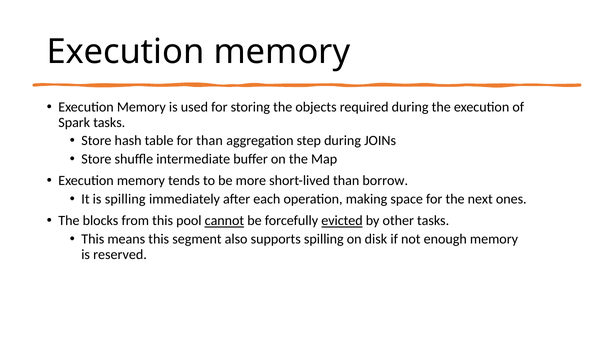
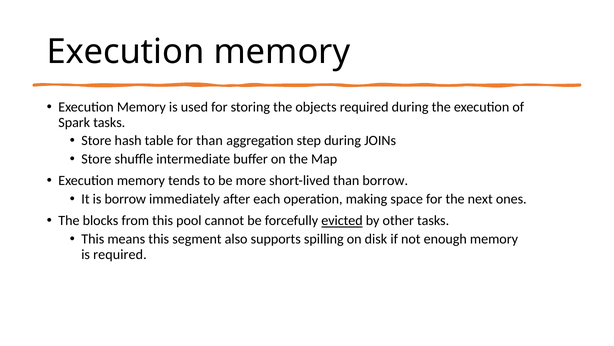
is spilling: spilling -> borrow
cannot underline: present -> none
is reserved: reserved -> required
